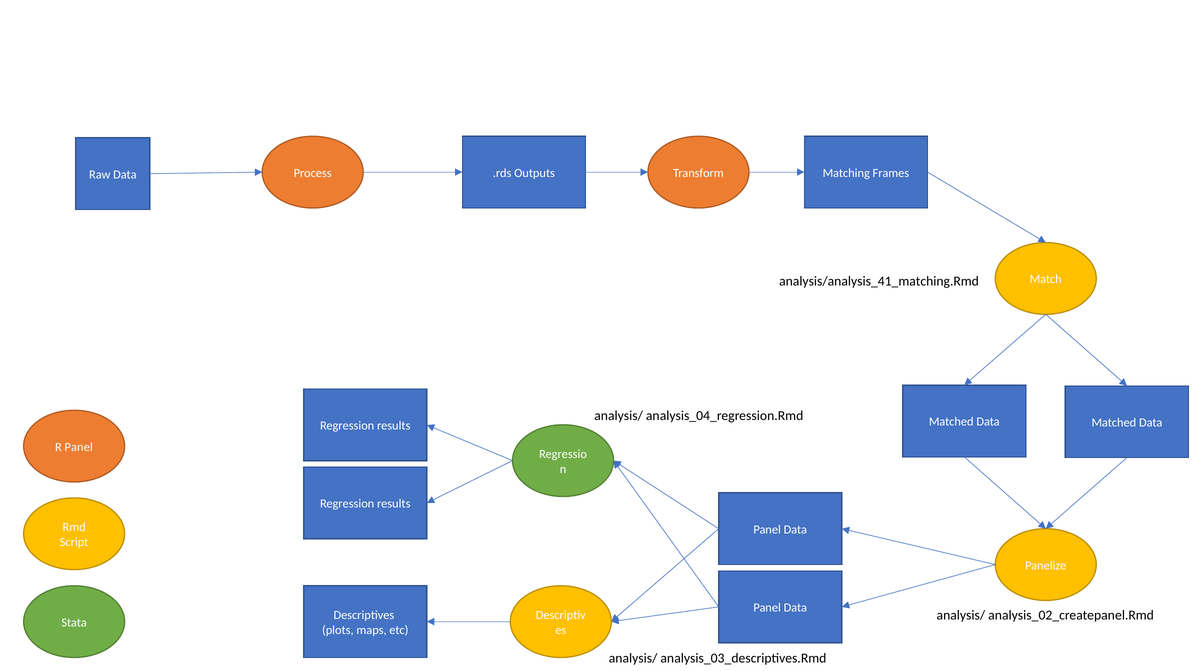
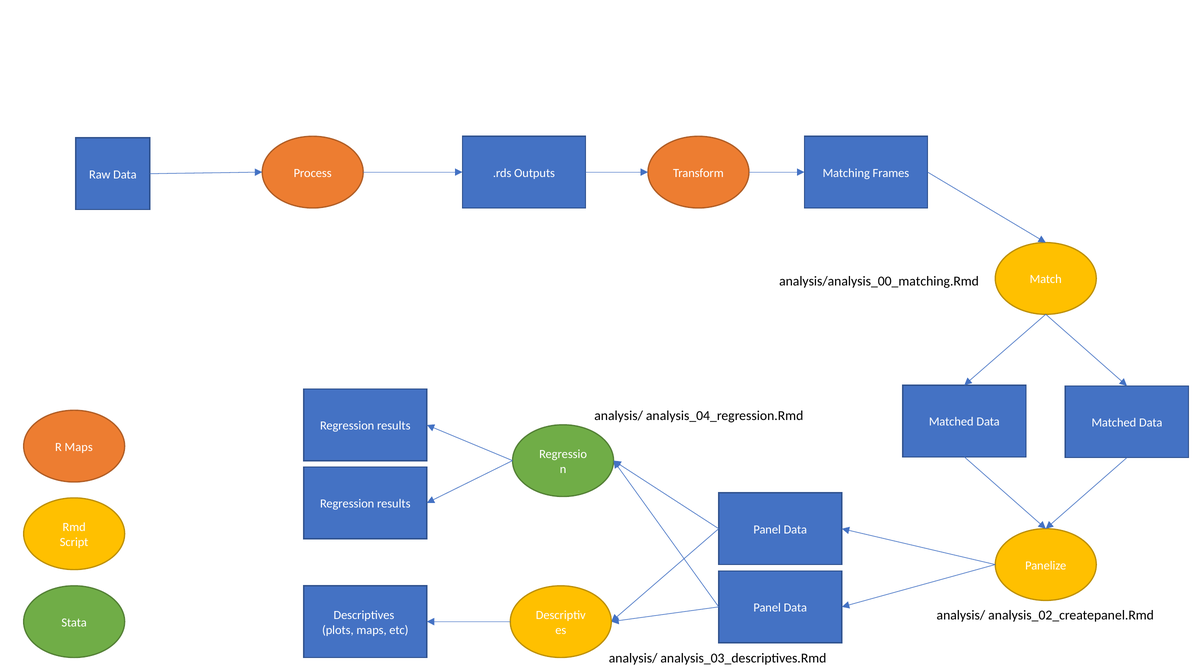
analysis/analysis_41_matching.Rmd: analysis/analysis_41_matching.Rmd -> analysis/analysis_00_matching.Rmd
R Panel: Panel -> Maps
